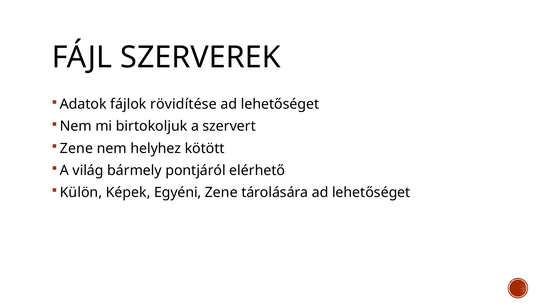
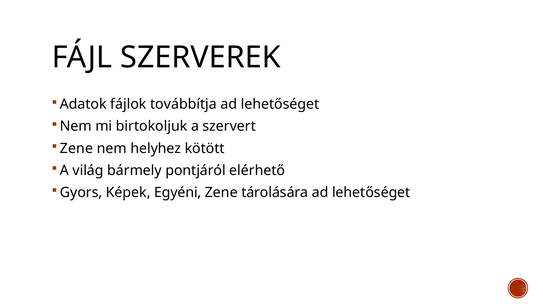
rövidítése: rövidítése -> továbbítja
Külön: Külön -> Gyors
